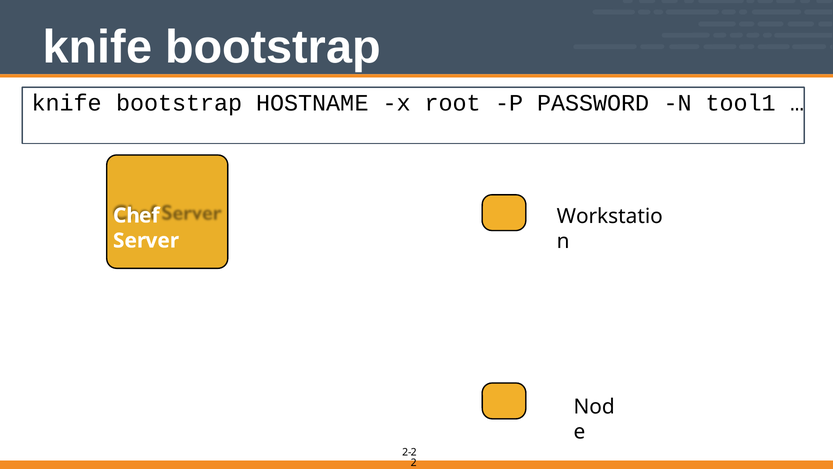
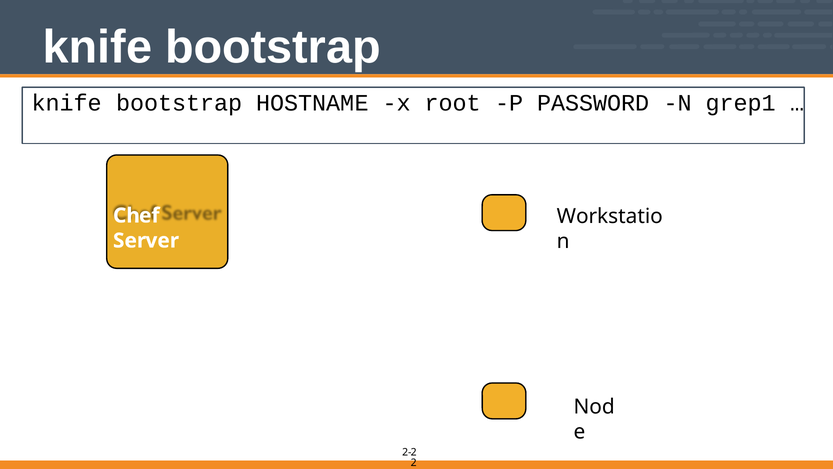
tool1: tool1 -> grep1
